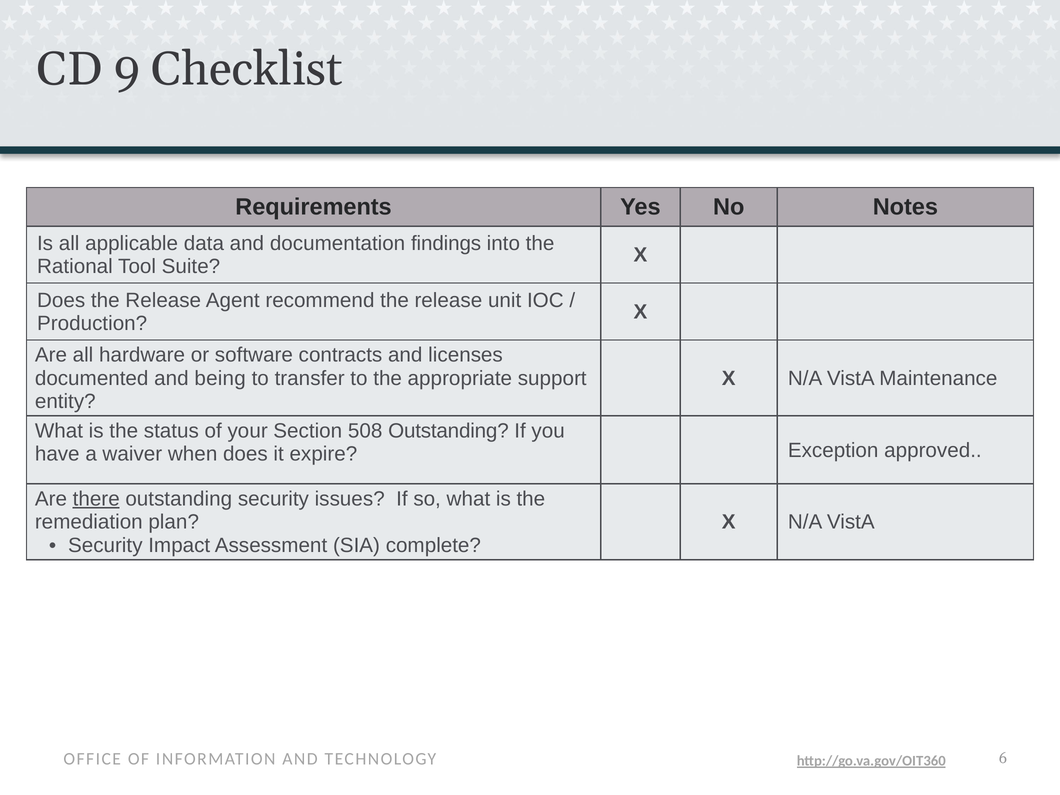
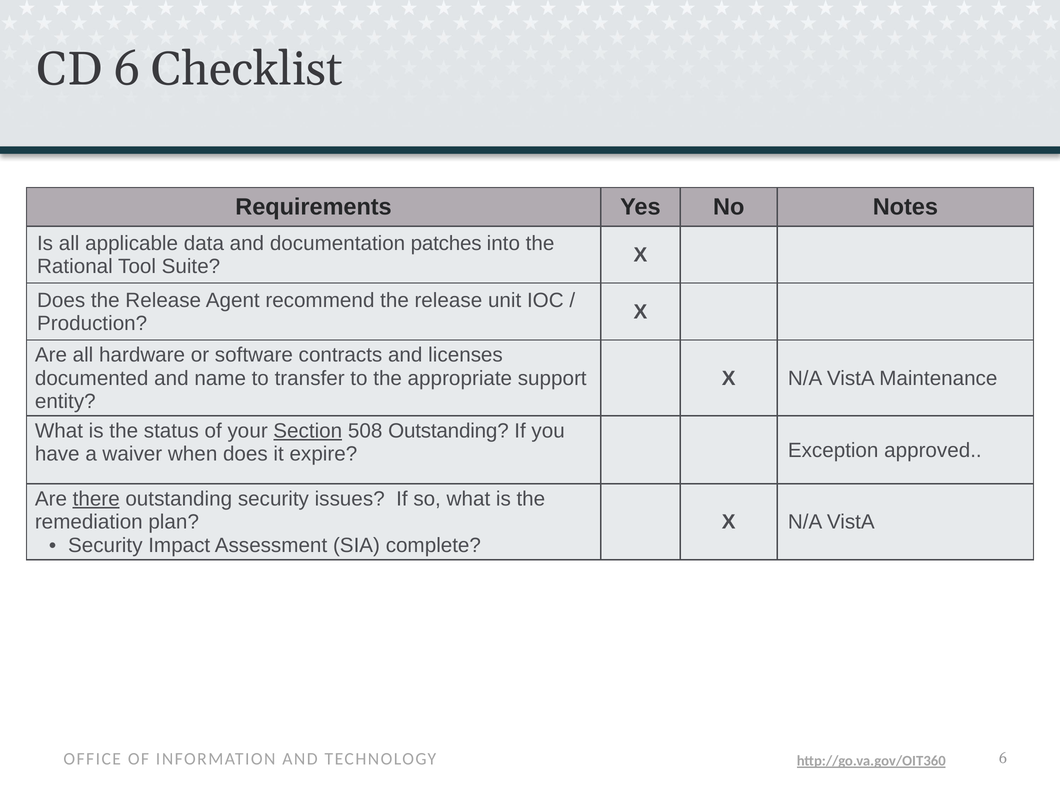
CD 9: 9 -> 6
findings: findings -> patches
being: being -> name
Section underline: none -> present
